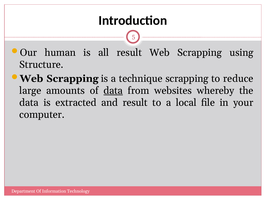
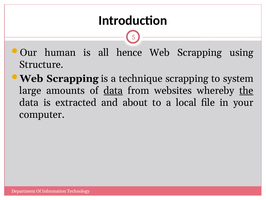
all result: result -> hence
reduce: reduce -> system
the underline: none -> present
and result: result -> about
